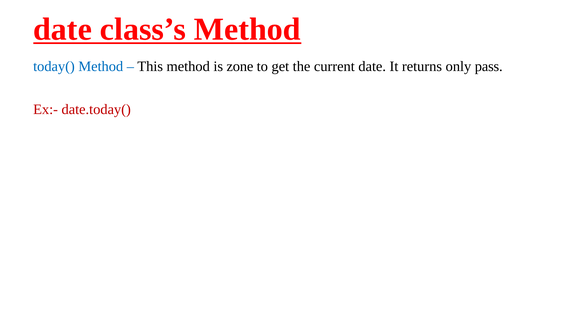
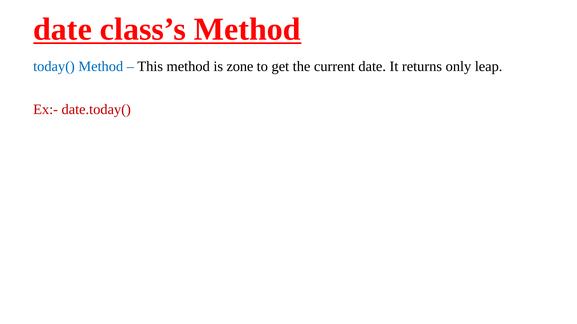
pass: pass -> leap
